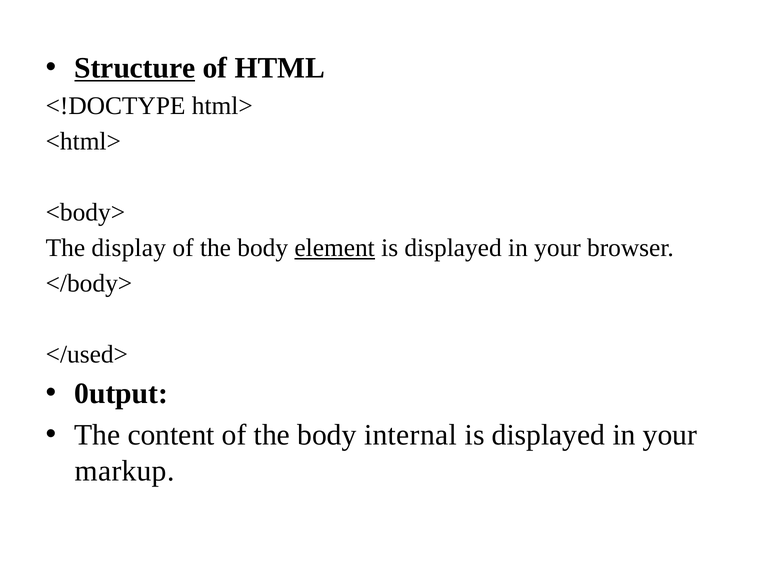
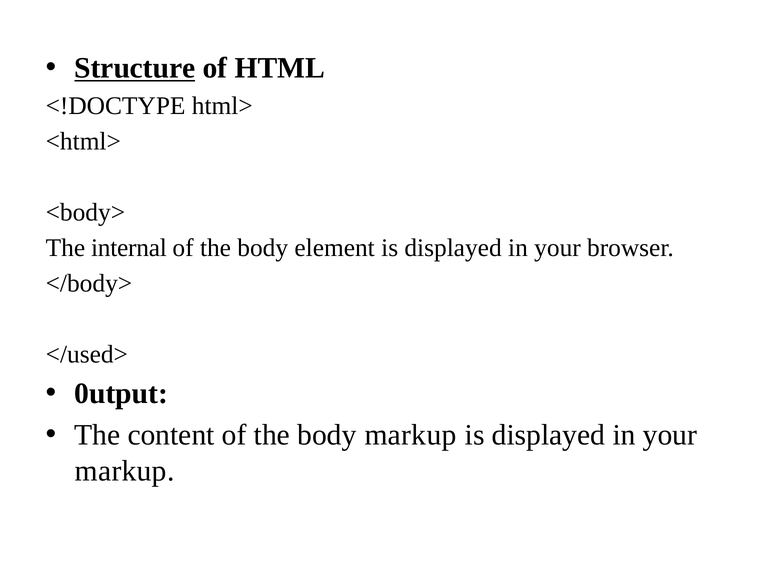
display: display -> internal
element underline: present -> none
body internal: internal -> markup
